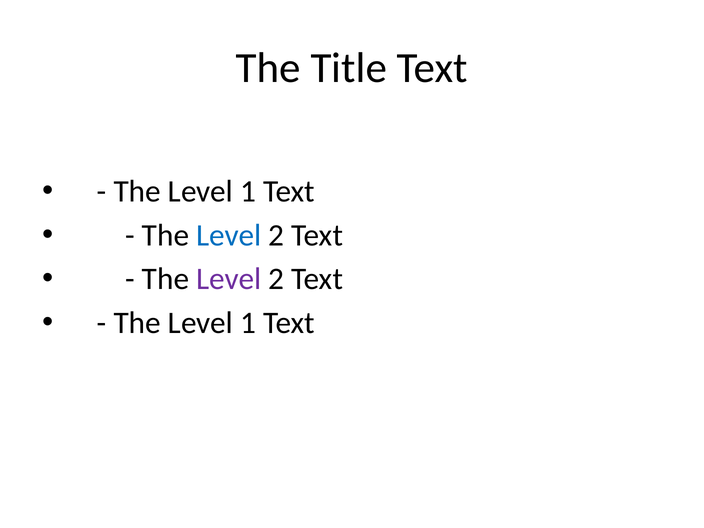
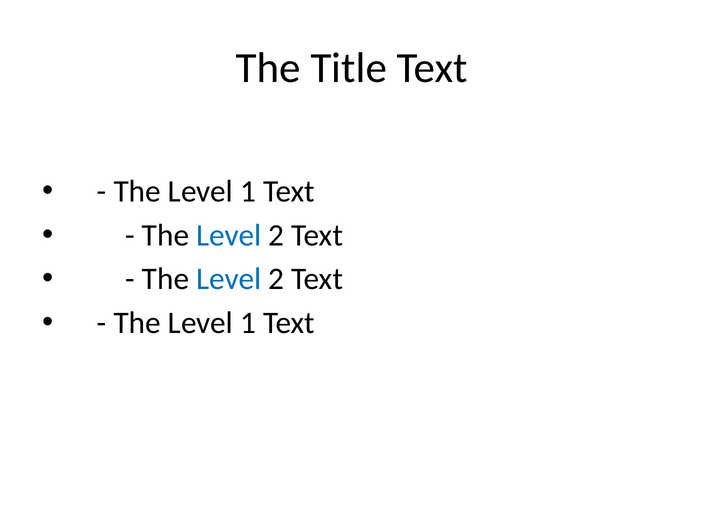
Level at (229, 279) colour: purple -> blue
